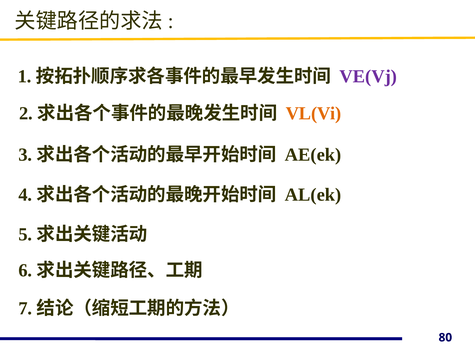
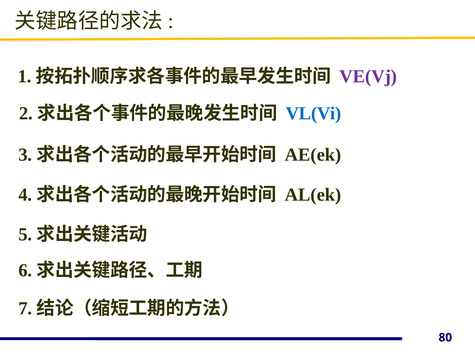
VL(Vi colour: orange -> blue
